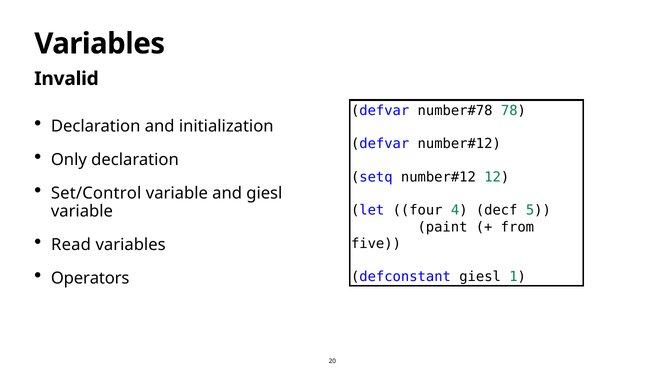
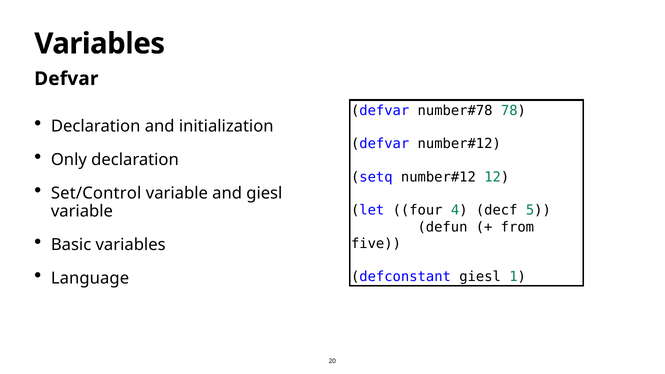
Invalid at (66, 79): Invalid -> Defvar
paint: paint -> defun
Read: Read -> Basic
Operators: Operators -> Language
